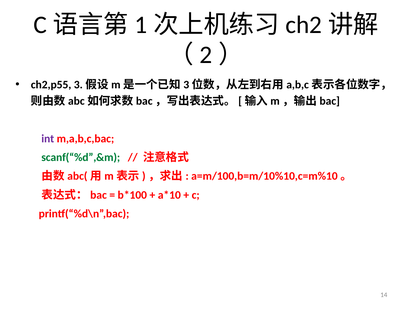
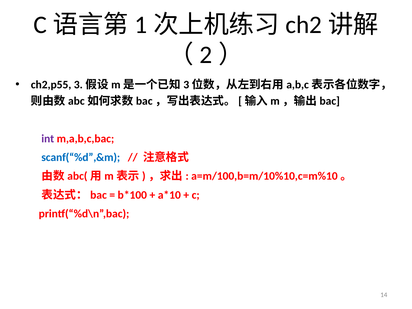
scanf(“%d”,&m colour: green -> blue
